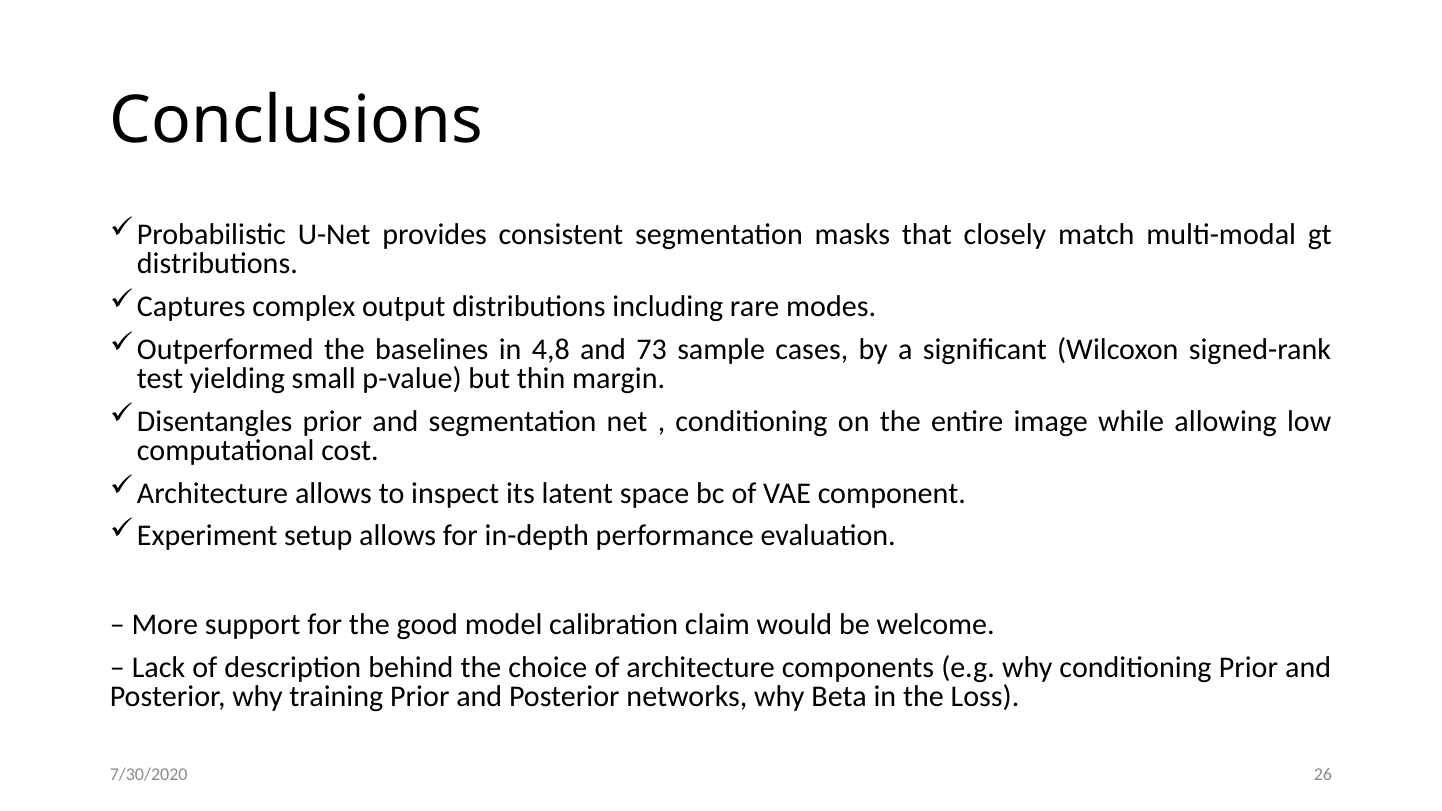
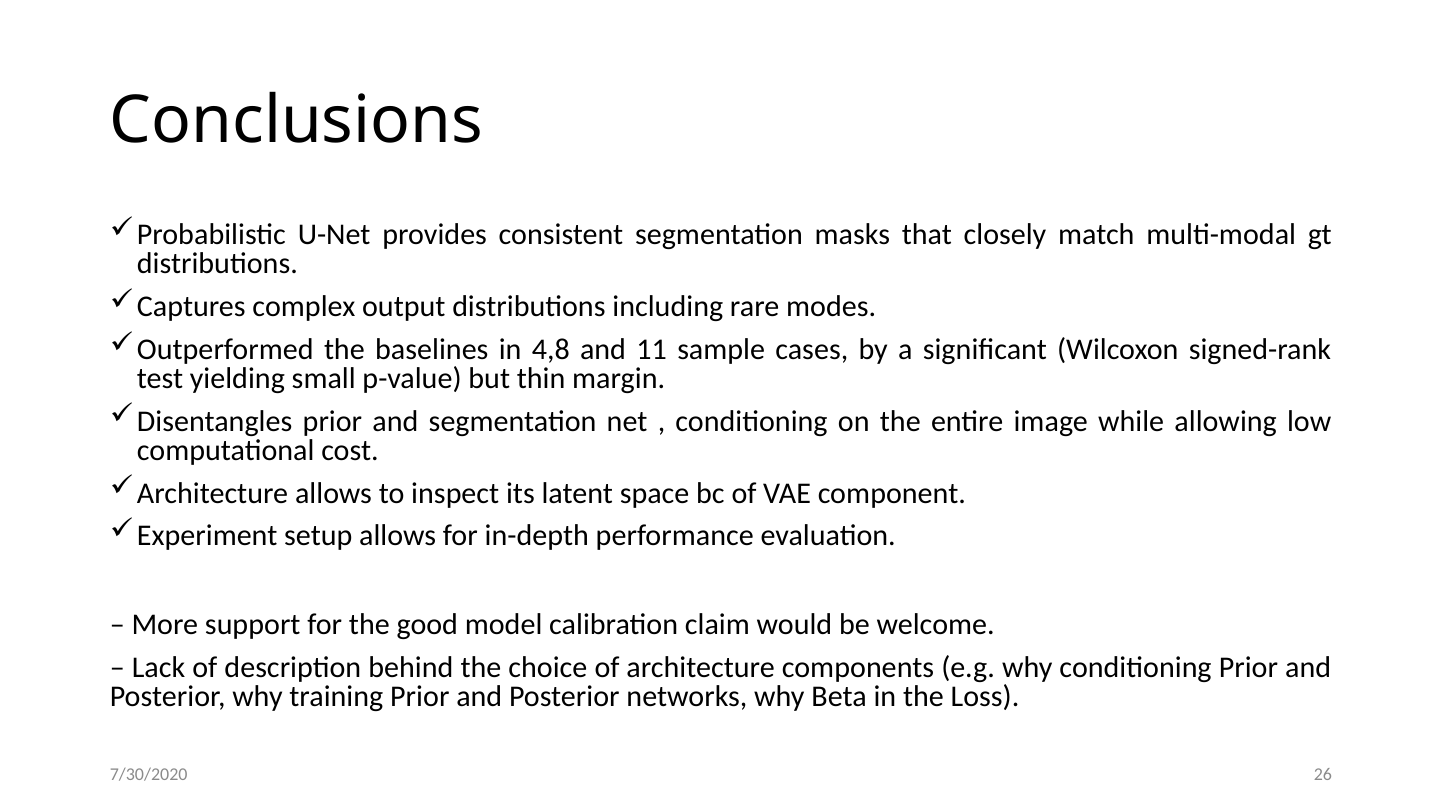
73: 73 -> 11
